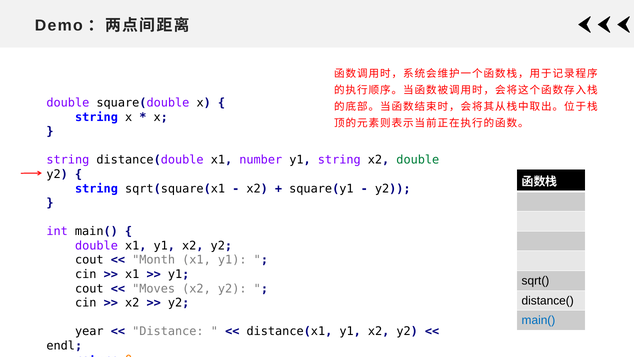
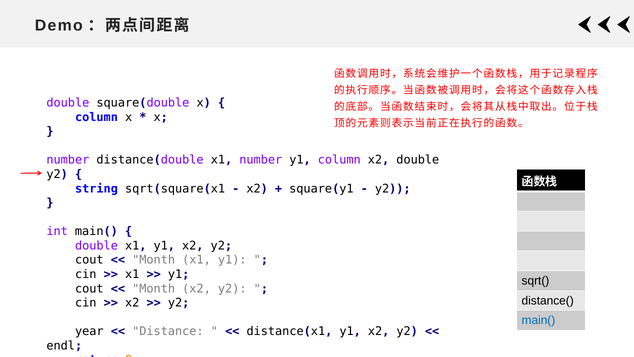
string at (96, 117): string -> column
string at (68, 160): string -> number
y1 string: string -> column
double at (418, 160) colour: green -> black
Moves at (154, 288): Moves -> Month
